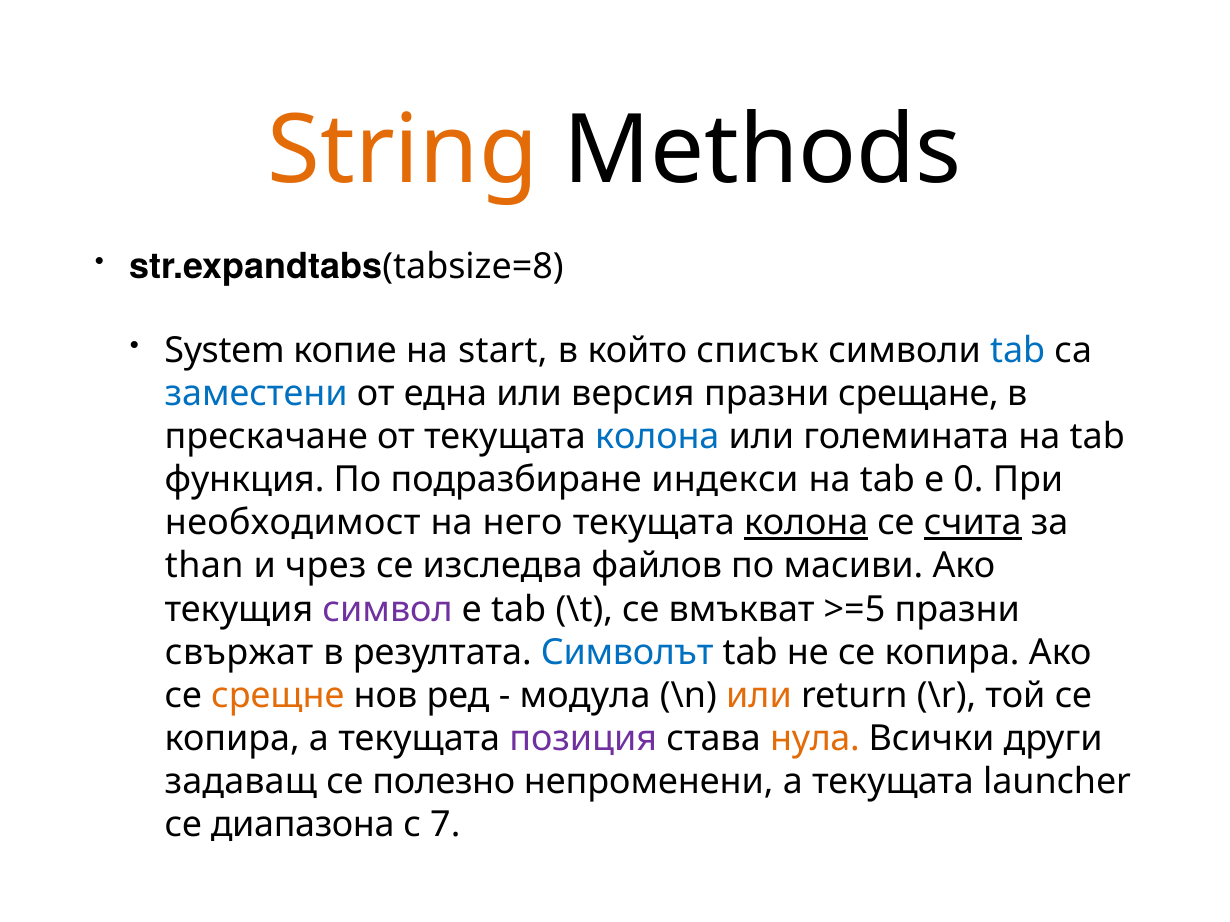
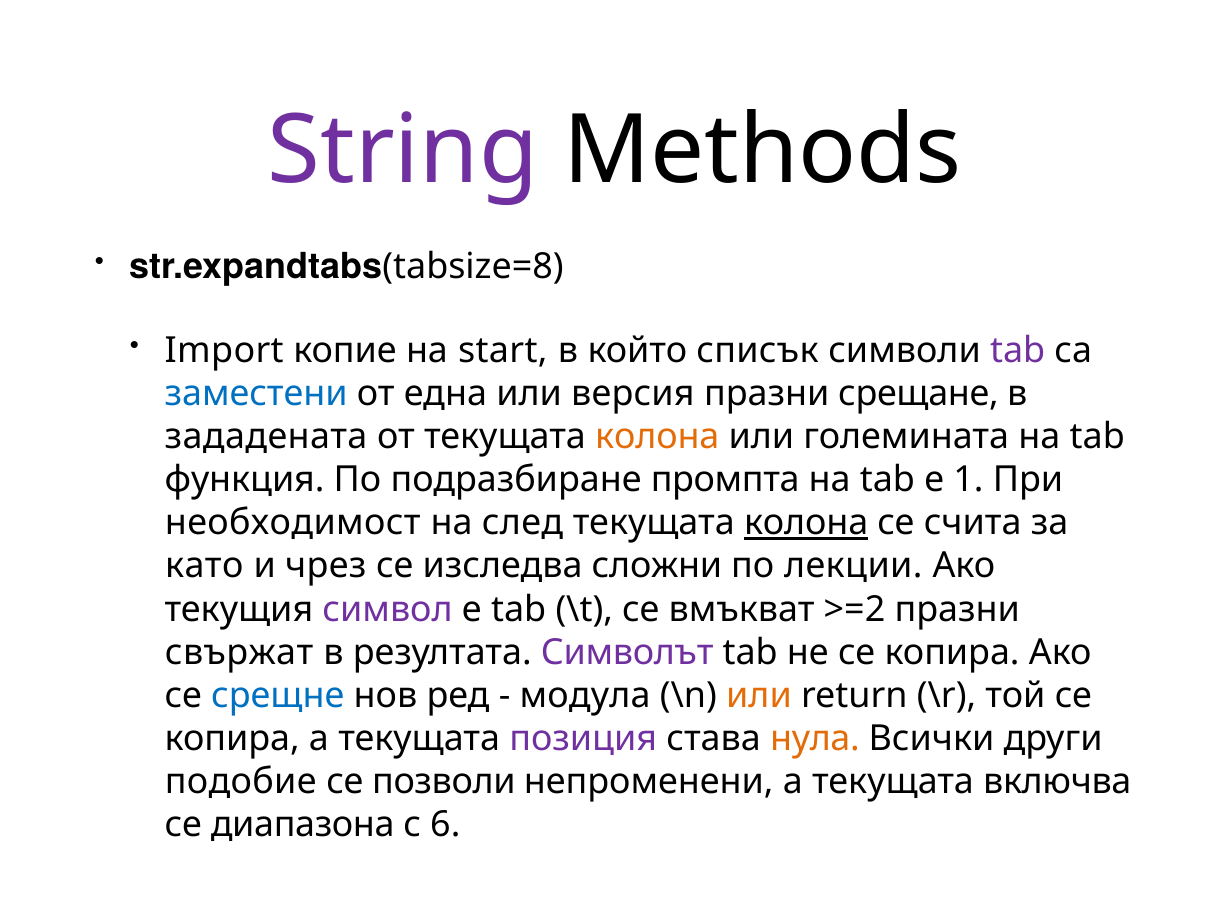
String colour: orange -> purple
System: System -> Import
tab at (1018, 351) colour: blue -> purple
прескачане: прескачане -> зададената
колона at (657, 437) colour: blue -> orange
индекси: индекси -> промпта
0: 0 -> 1
него: него -> след
счита underline: present -> none
than: than -> като
файлов: файлов -> сложни
масиви: масиви -> лекции
>=5: >=5 -> >=2
Символът colour: blue -> purple
срещне colour: orange -> blue
задаващ: задаващ -> подобие
полезно: полезно -> позволи
launcher: launcher -> включва
7: 7 -> 6
